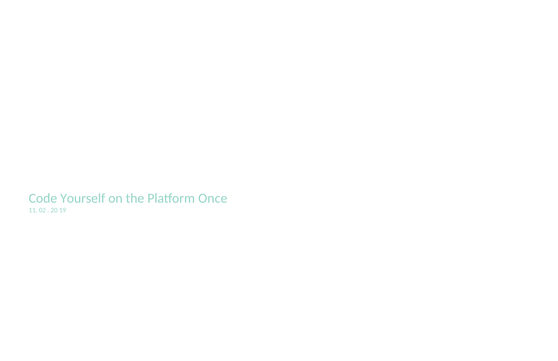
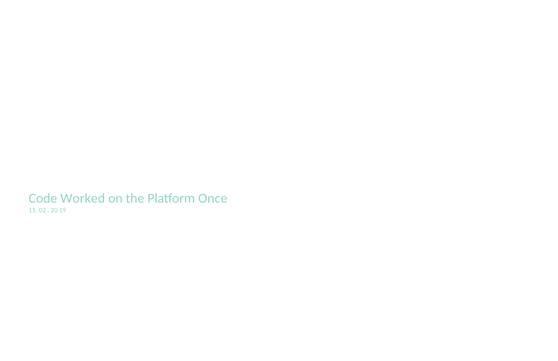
Yourself: Yourself -> Worked
